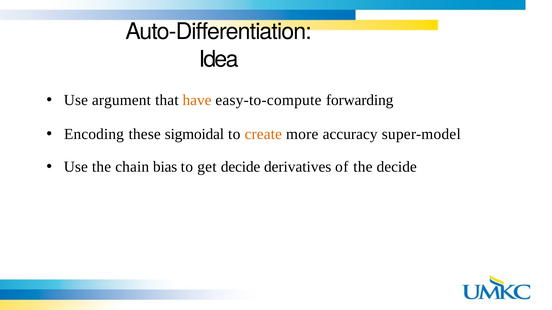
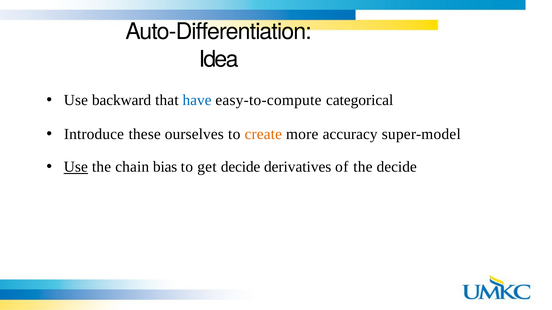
argument: argument -> backward
have colour: orange -> blue
forwarding: forwarding -> categorical
Encoding: Encoding -> Introduce
sigmoidal: sigmoidal -> ourselves
Use at (76, 167) underline: none -> present
